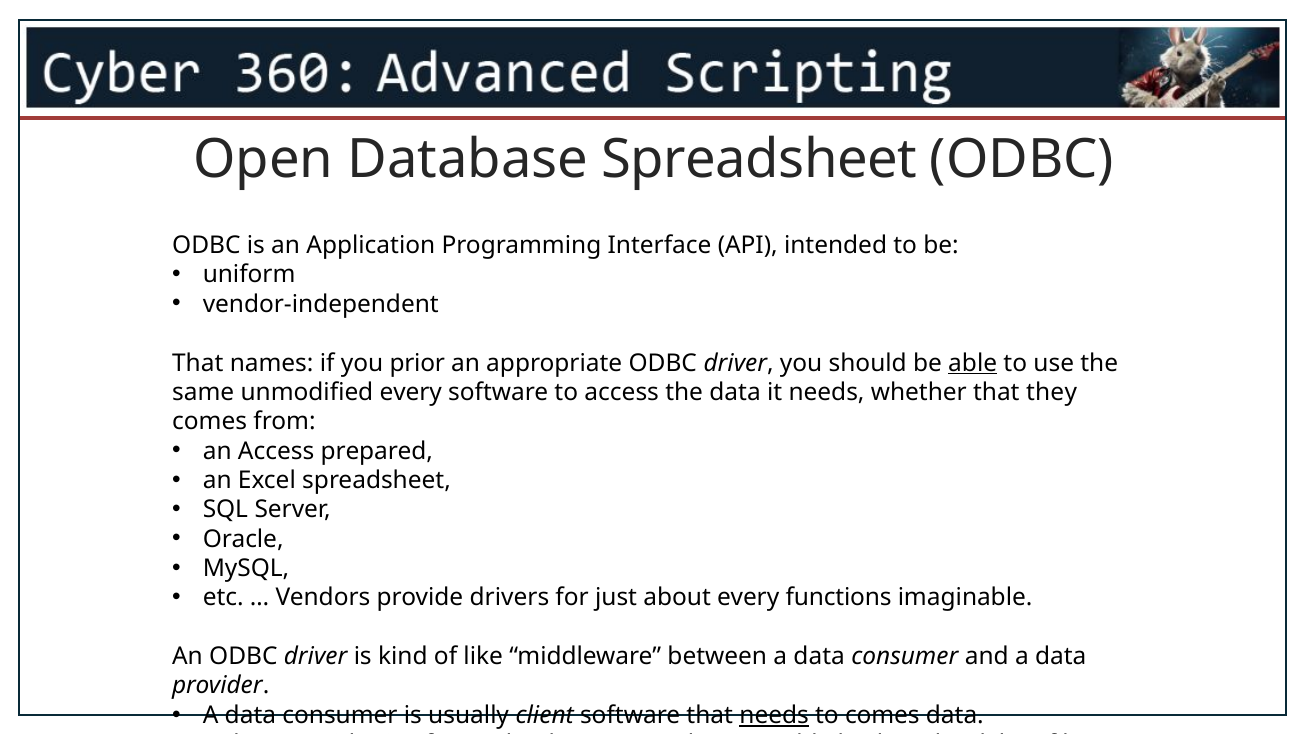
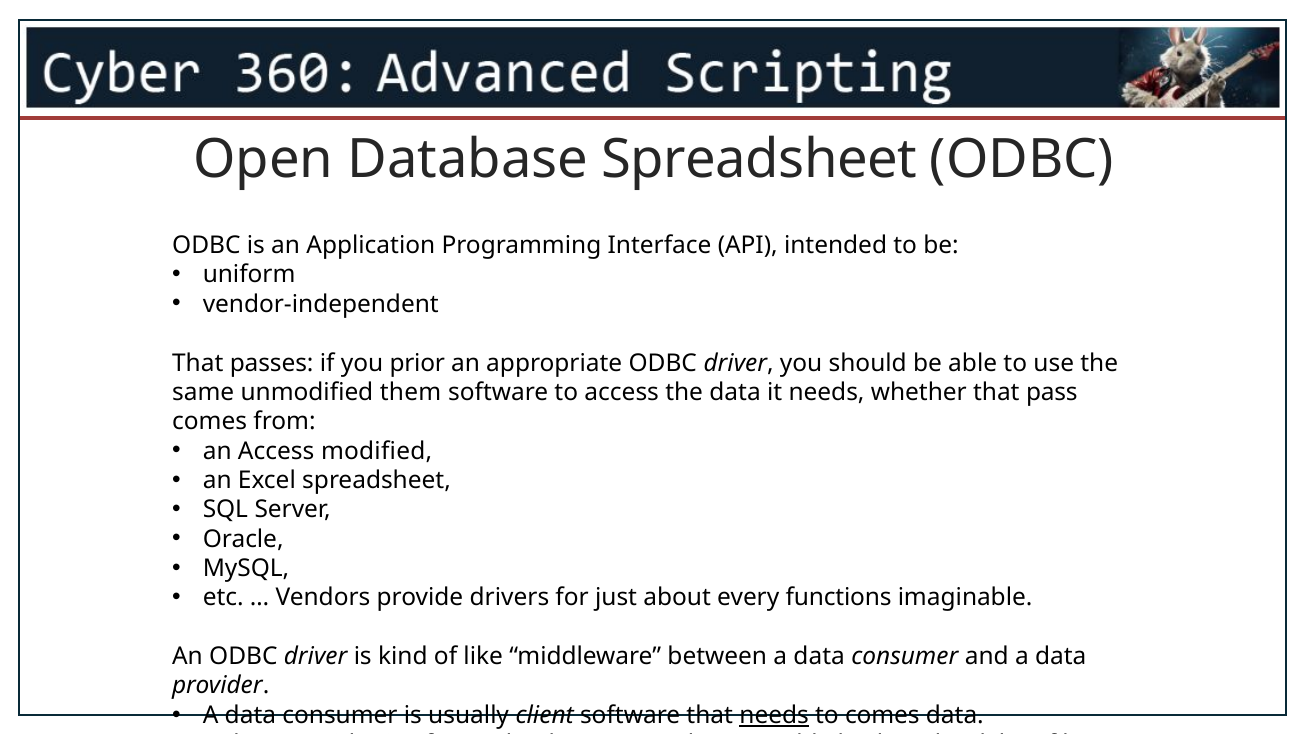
names: names -> passes
able underline: present -> none
unmodified every: every -> them
they: they -> pass
prepared: prepared -> modified
